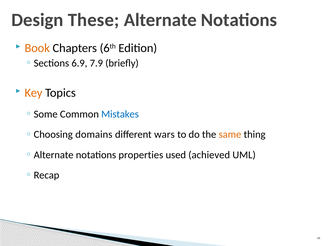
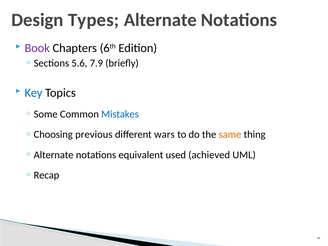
These: These -> Types
Book colour: orange -> purple
6.9: 6.9 -> 5.6
Key colour: orange -> blue
domains: domains -> previous
properties: properties -> equivalent
